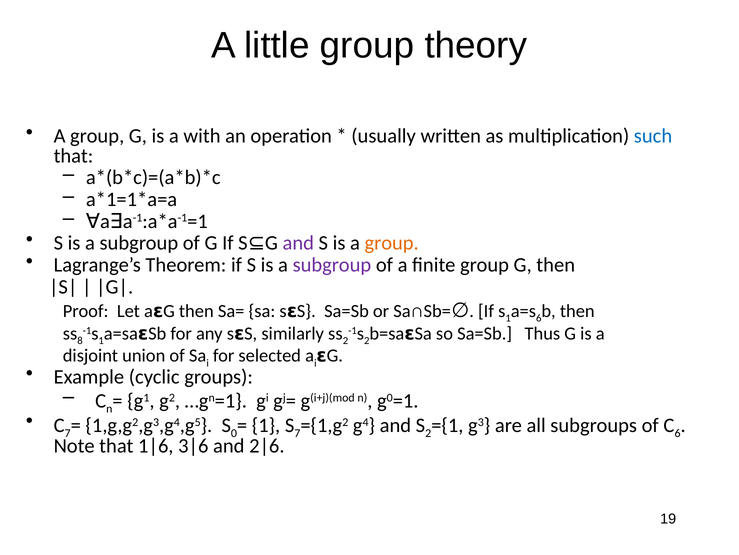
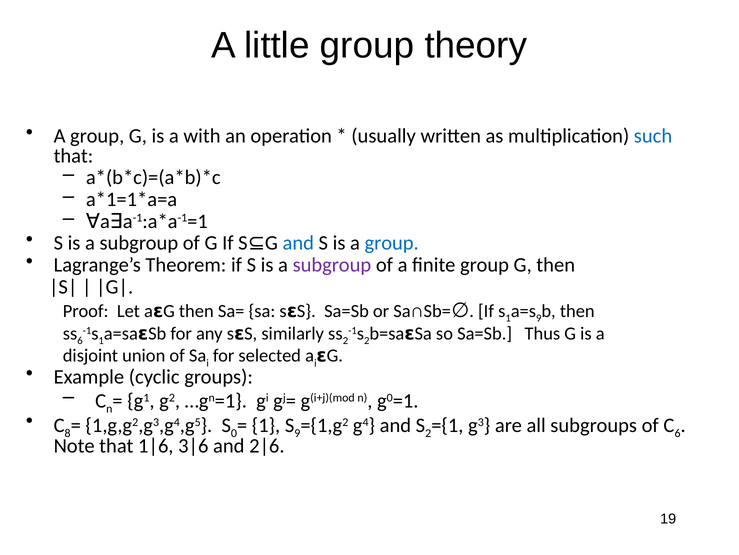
and at (298, 243) colour: purple -> blue
group at (392, 243) colour: orange -> blue
6 at (539, 318): 6 -> 9
8 at (80, 340): 8 -> 6
C 7: 7 -> 8
S 7: 7 -> 9
